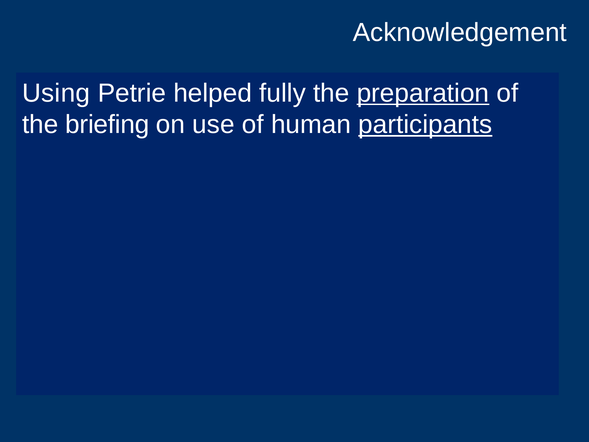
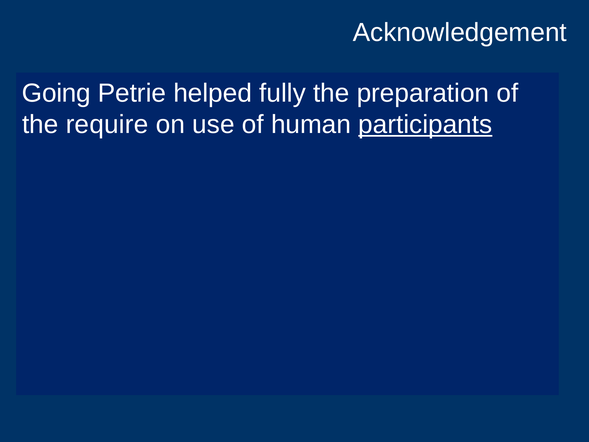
Using: Using -> Going
preparation underline: present -> none
briefing: briefing -> require
